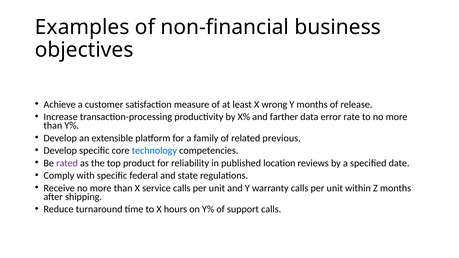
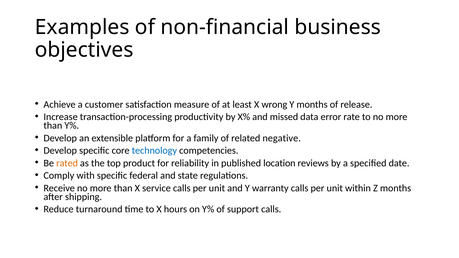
farther: farther -> missed
previous: previous -> negative
rated colour: purple -> orange
